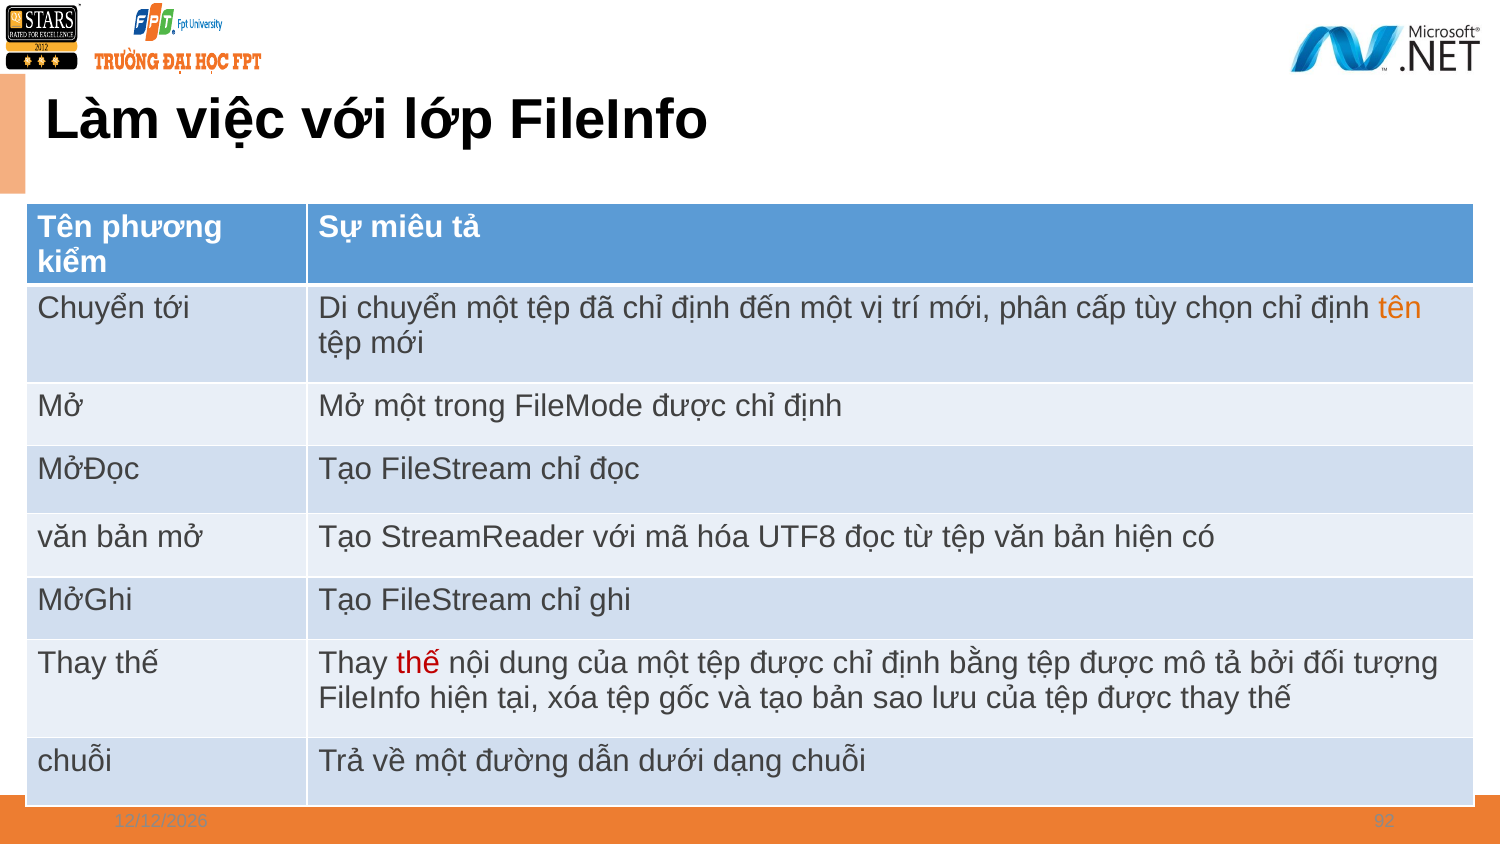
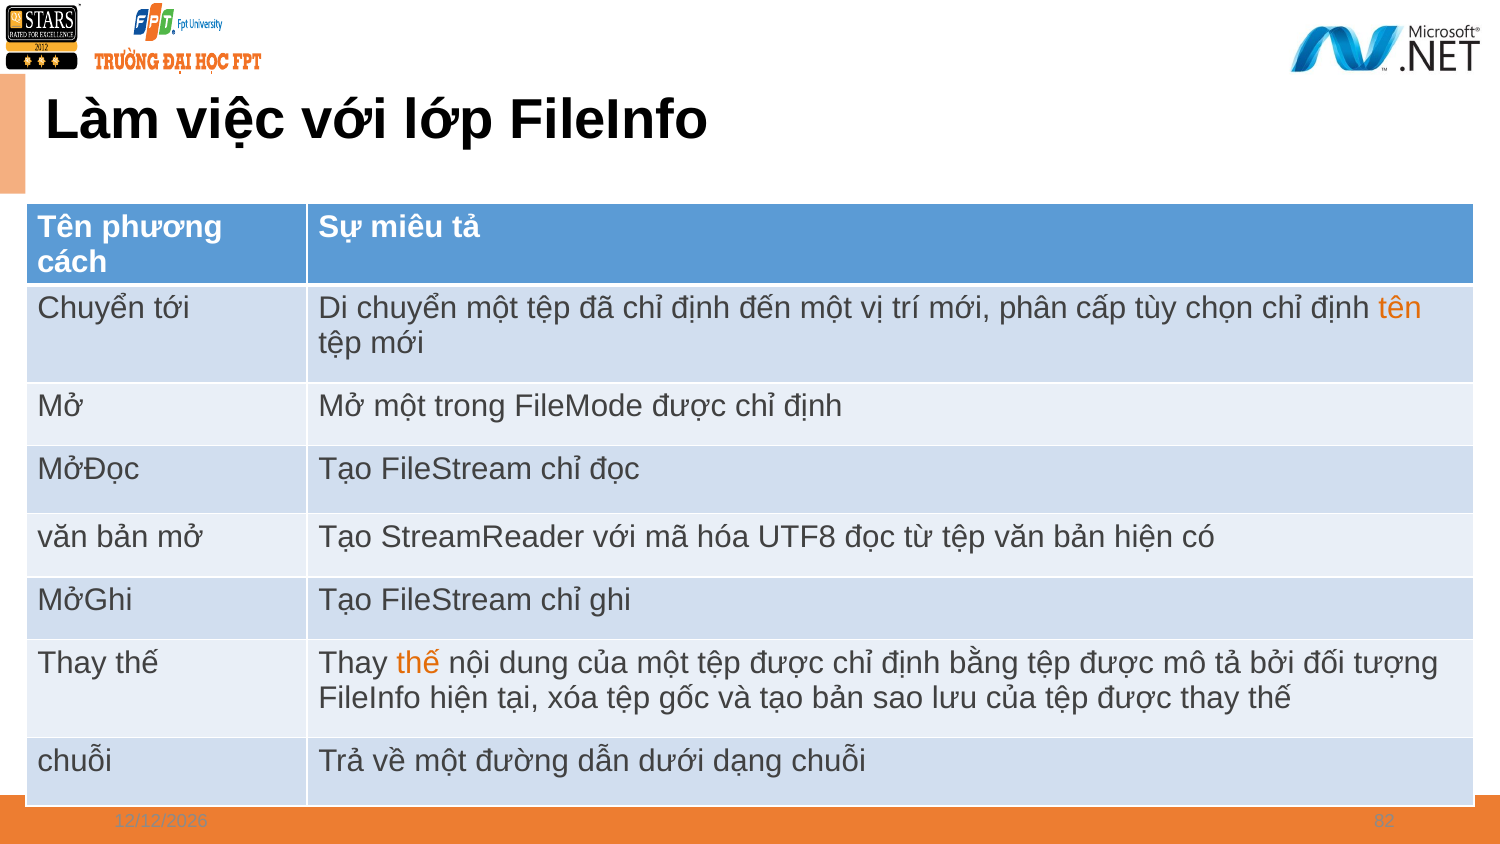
kiểm: kiểm -> cách
thế at (418, 663) colour: red -> orange
92: 92 -> 82
